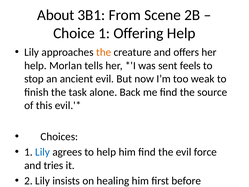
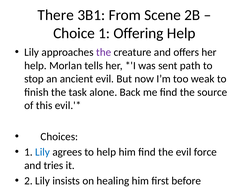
About: About -> There
the at (104, 52) colour: orange -> purple
feels: feels -> path
